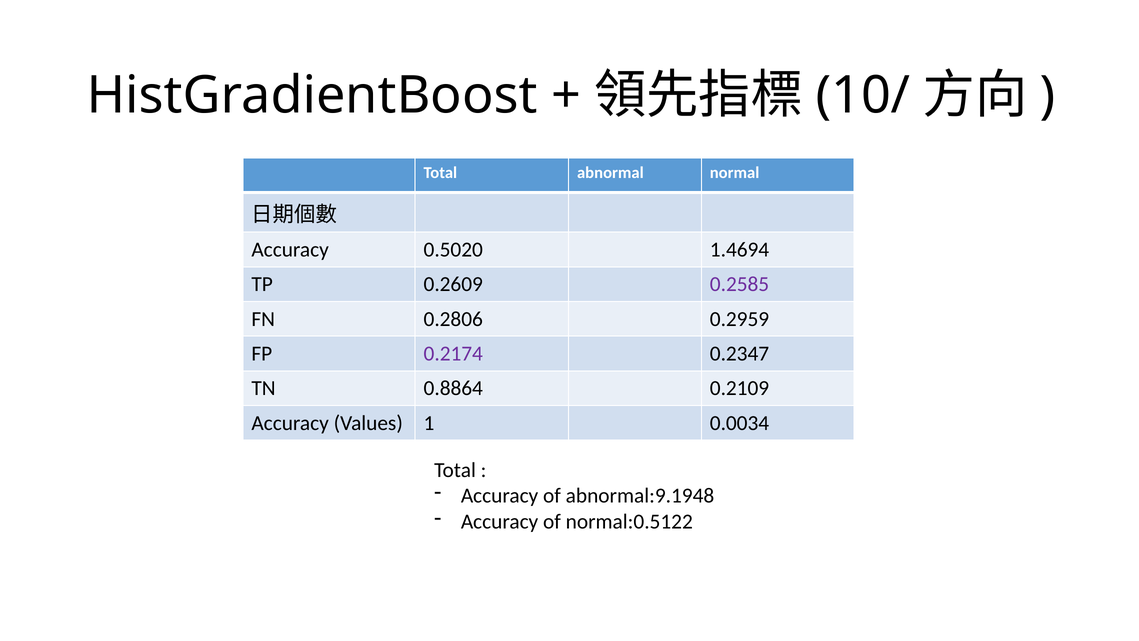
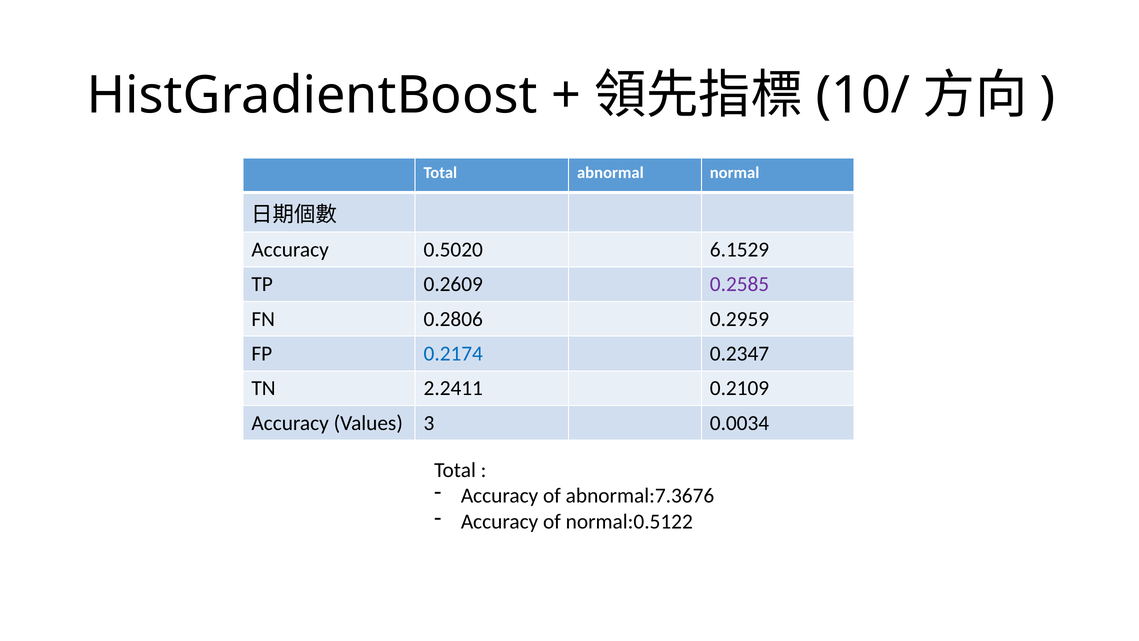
1.4694: 1.4694 -> 6.1529
0.2174 colour: purple -> blue
0.8864: 0.8864 -> 2.2411
1: 1 -> 3
abnormal:9.1948: abnormal:9.1948 -> abnormal:7.3676
